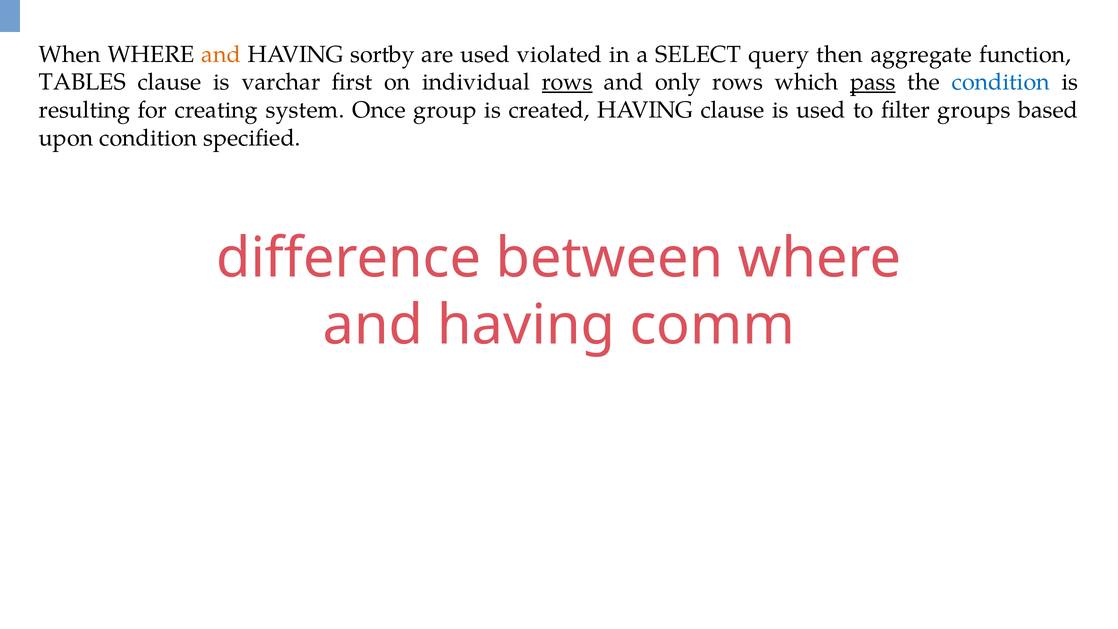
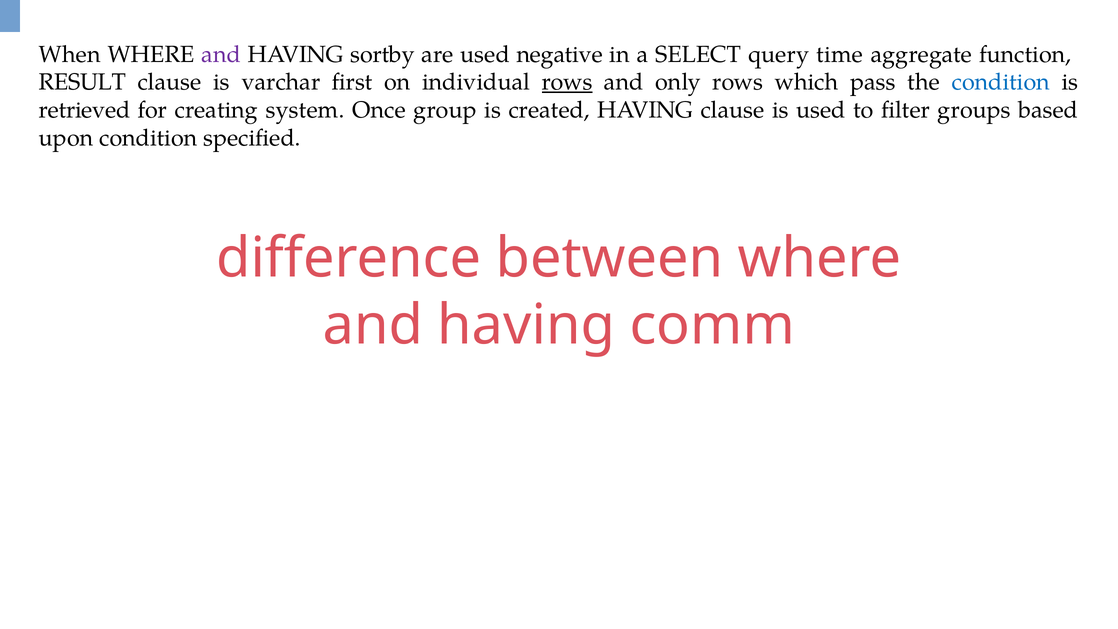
and at (221, 54) colour: orange -> purple
violated: violated -> negative
then: then -> time
TABLES: TABLES -> RESULT
pass underline: present -> none
resulting: resulting -> retrieved
